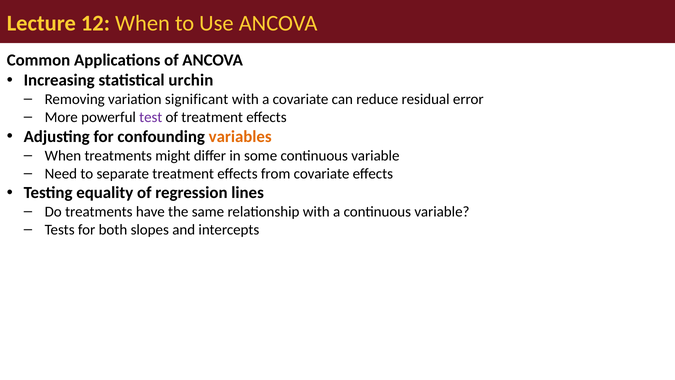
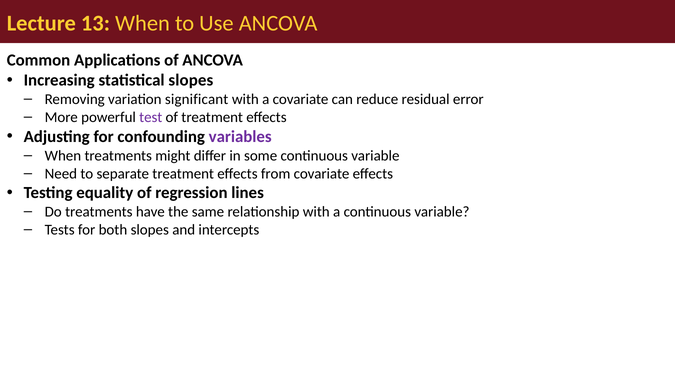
12: 12 -> 13
statistical urchin: urchin -> slopes
variables colour: orange -> purple
